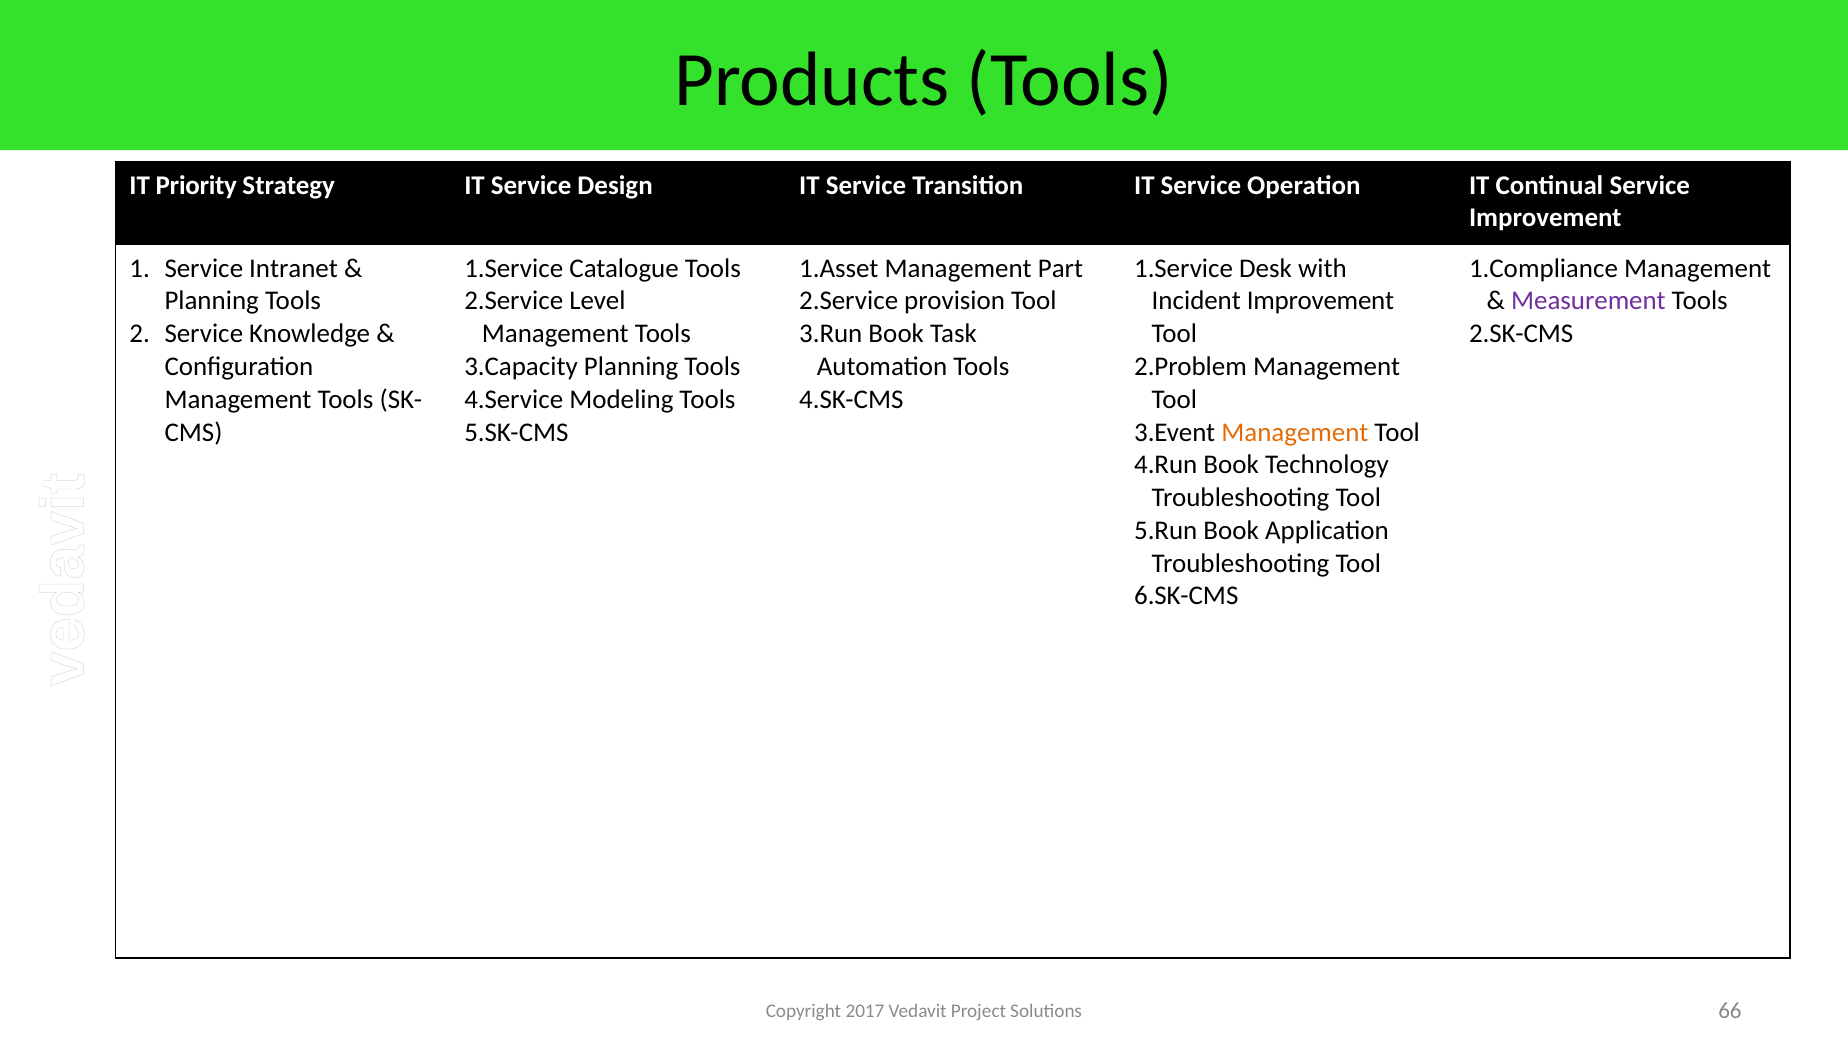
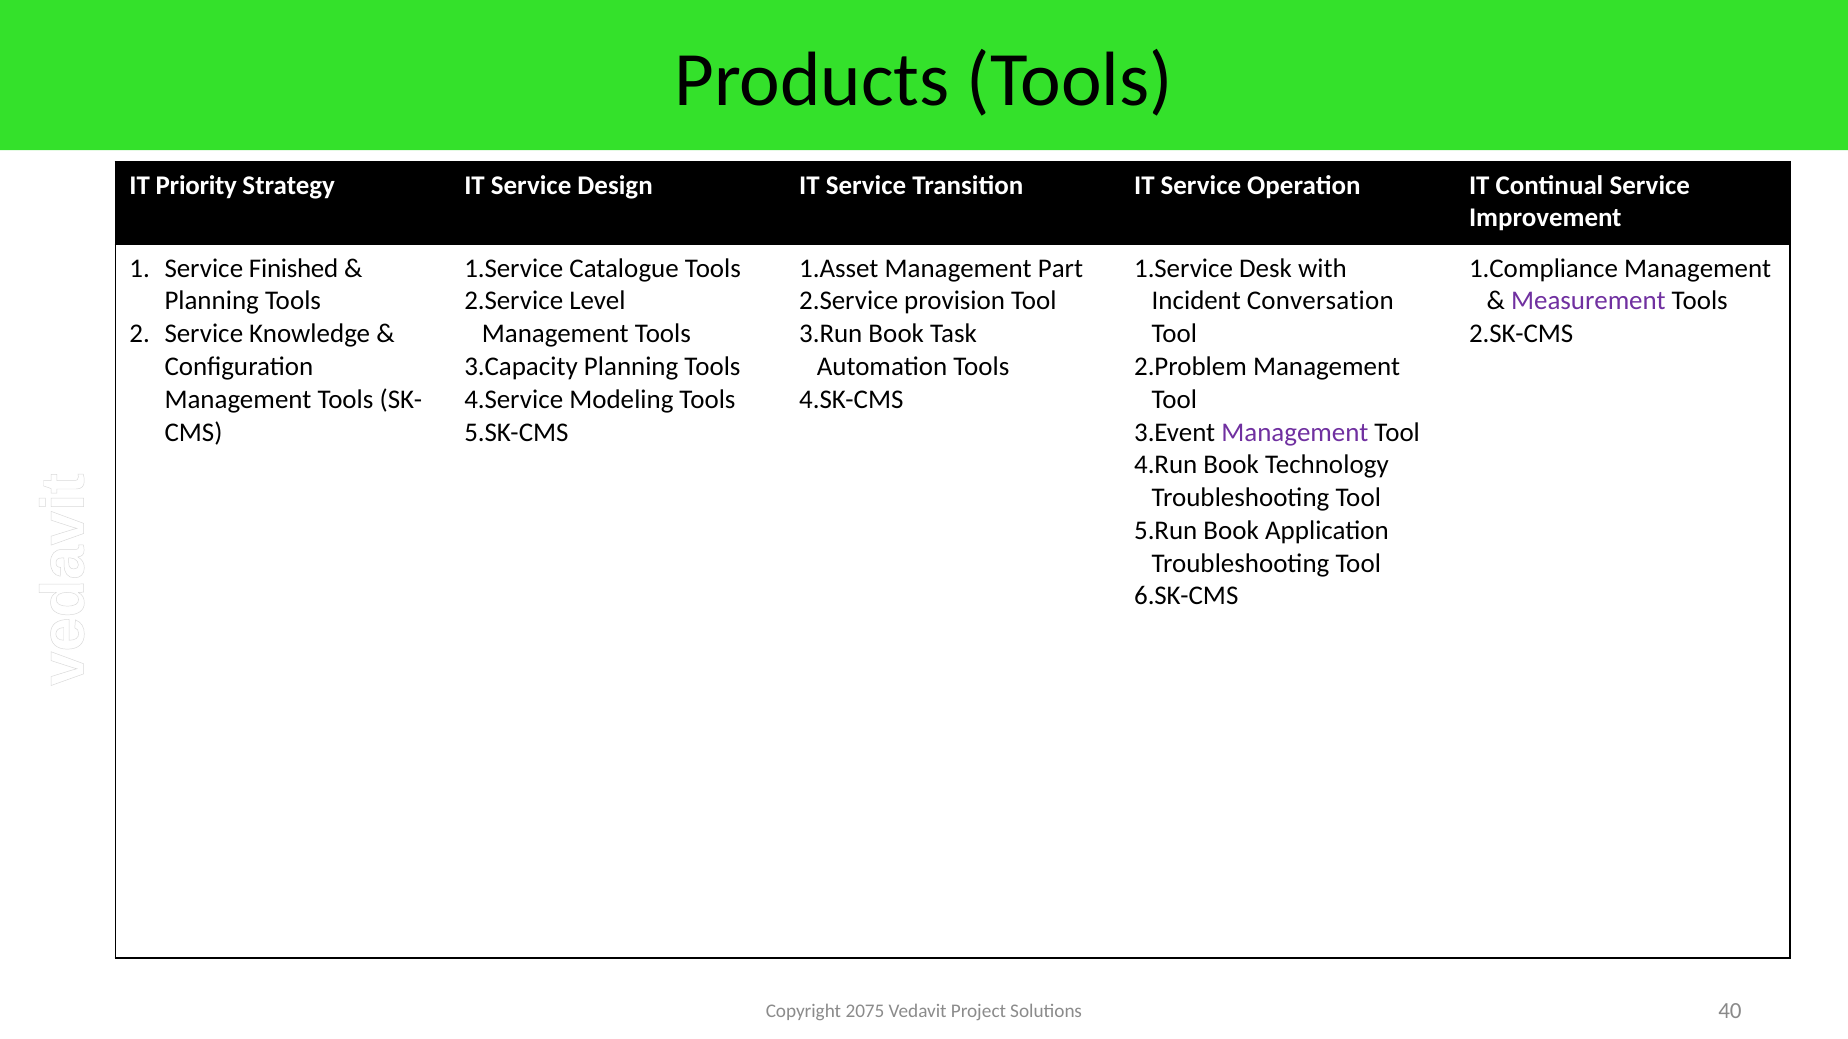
Intranet: Intranet -> Finished
Incident Improvement: Improvement -> Conversation
Management at (1295, 432) colour: orange -> purple
2017: 2017 -> 2075
66: 66 -> 40
